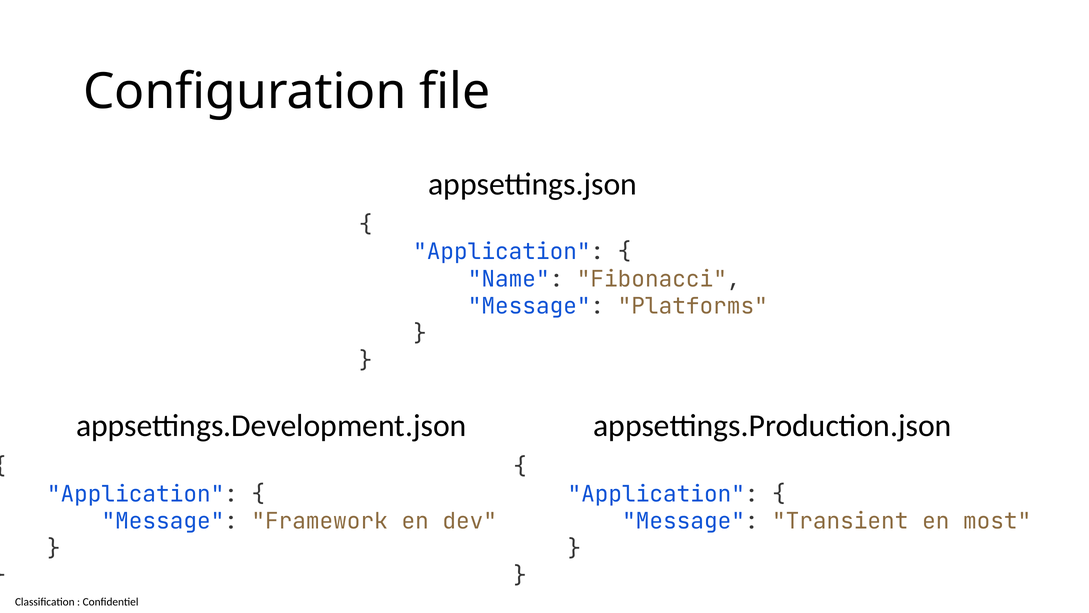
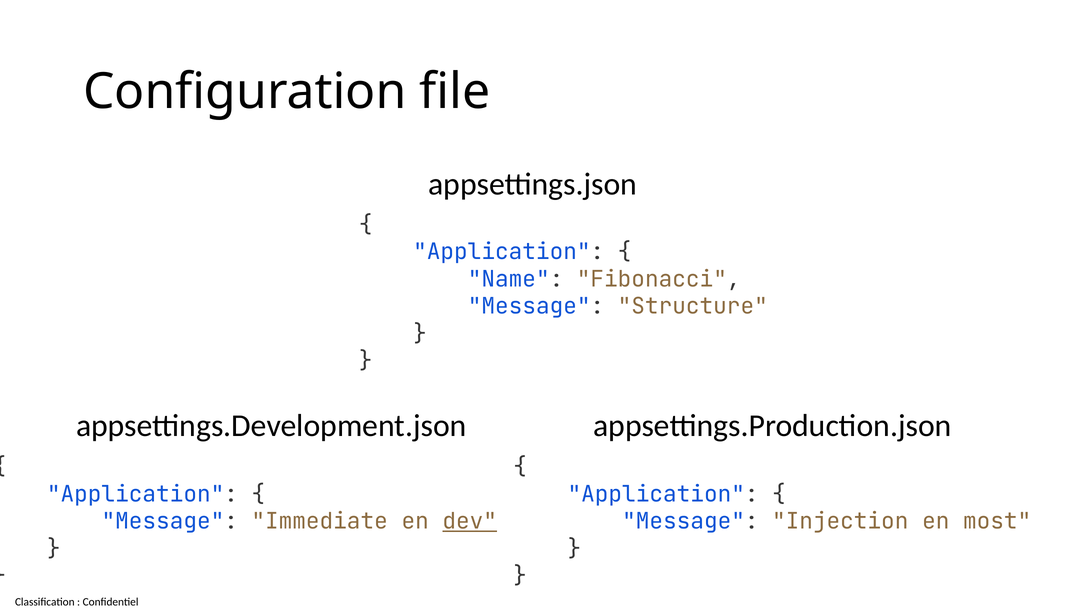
Platforms: Platforms -> Structure
Framework: Framework -> Immediate
dev underline: none -> present
Transient: Transient -> Injection
